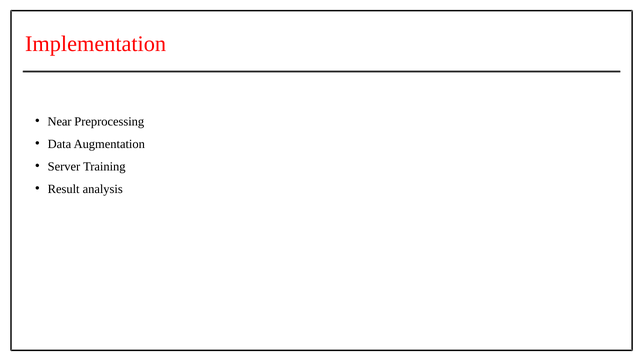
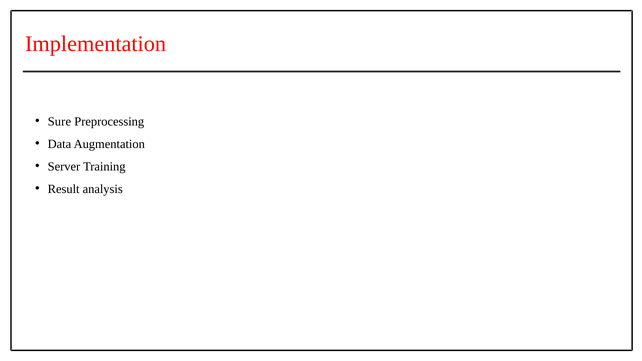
Near: Near -> Sure
